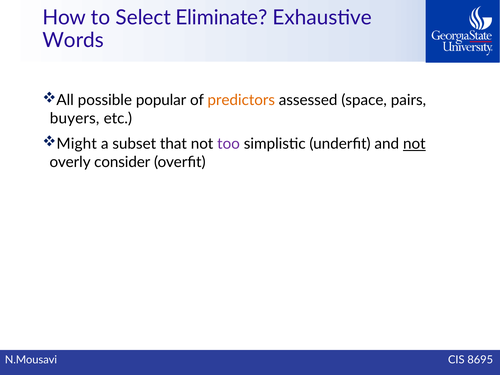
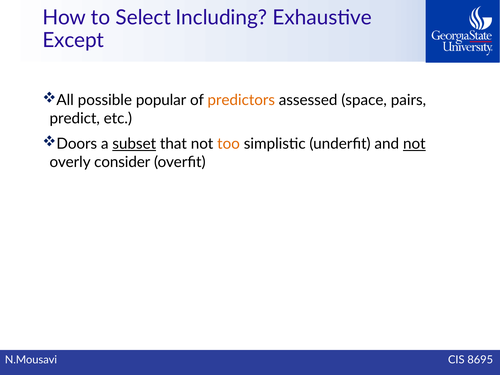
Eliminate: Eliminate -> Including
Words: Words -> Except
buyers: buyers -> predict
Might: Might -> Doors
subset underline: none -> present
too colour: purple -> orange
